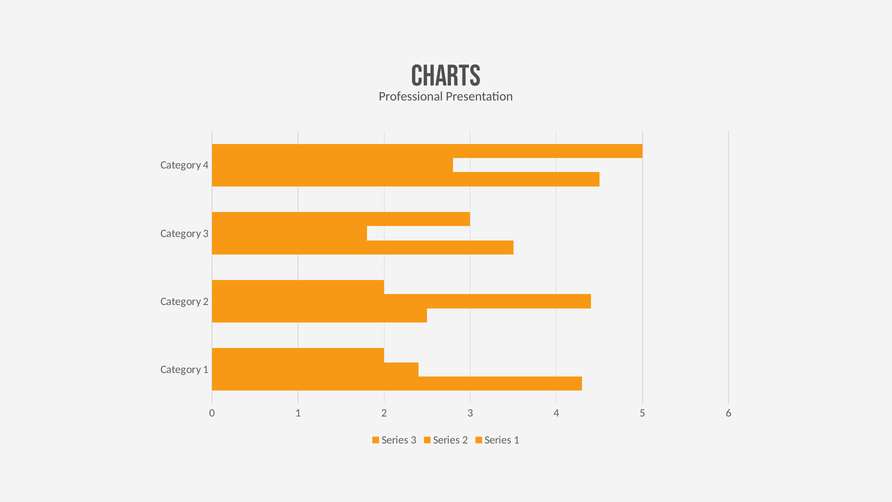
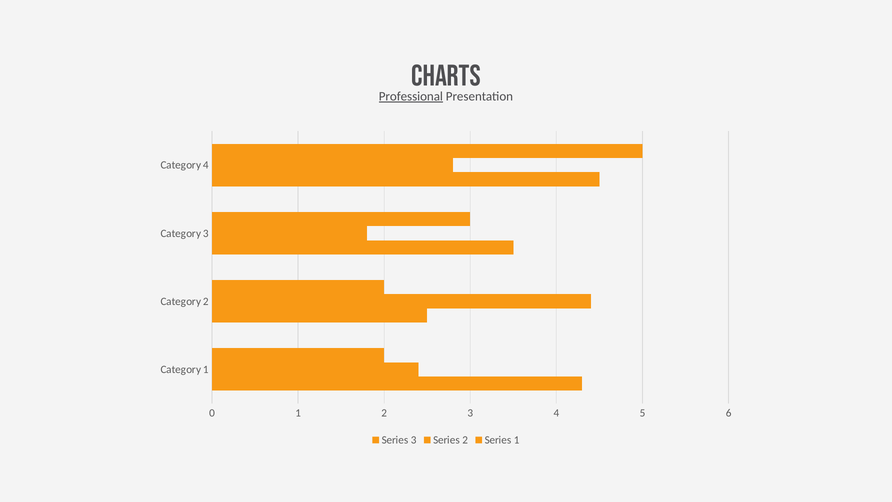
Professional underline: none -> present
